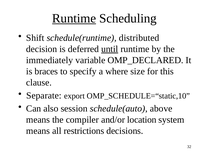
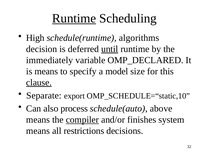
Shift: Shift -> High
distributed: distributed -> algorithms
is braces: braces -> means
where: where -> model
clause underline: none -> present
session: session -> process
compiler underline: none -> present
location: location -> finishes
